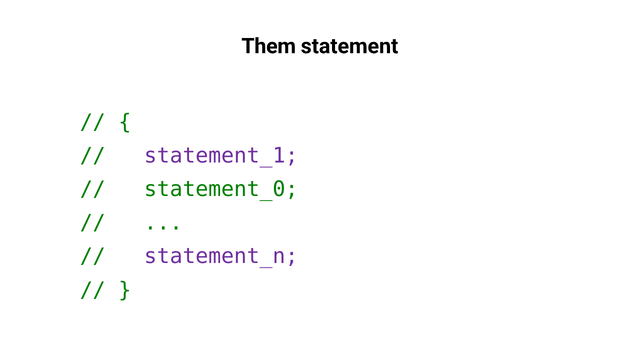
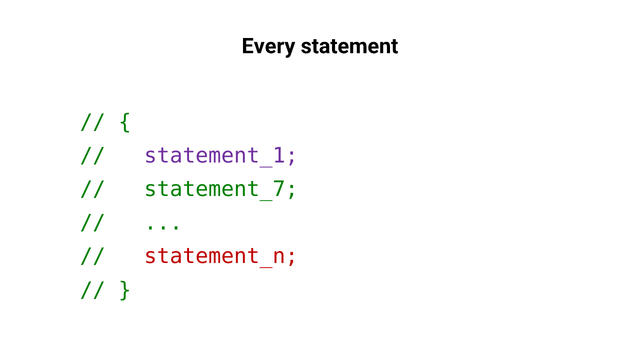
Them: Them -> Every
statement_0: statement_0 -> statement_7
statement_n colour: purple -> red
